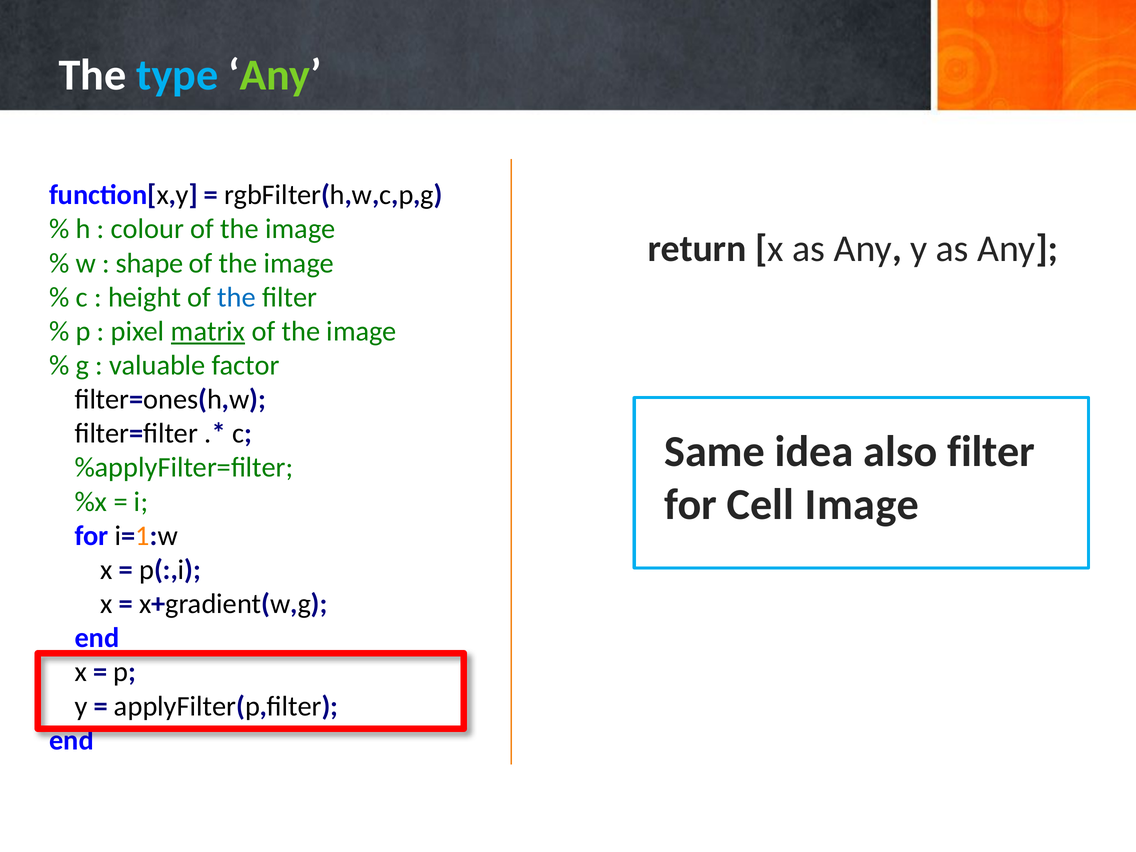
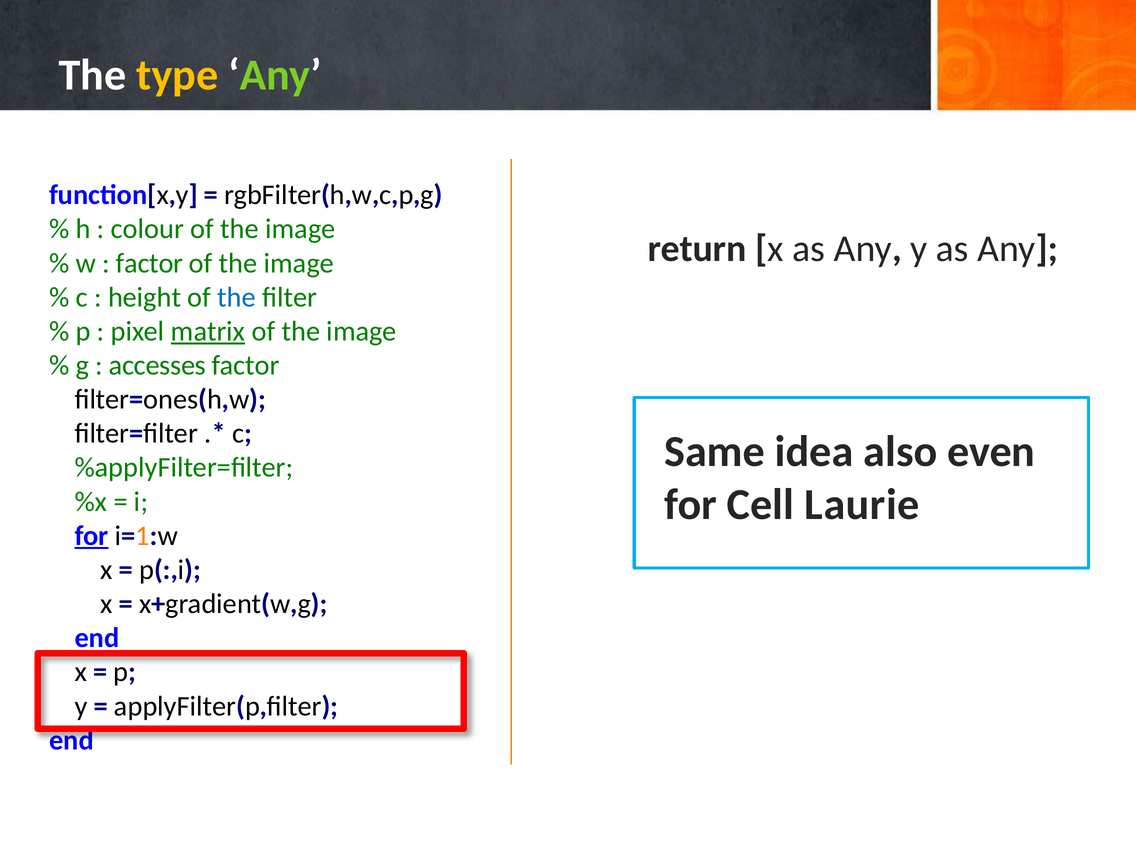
type colour: light blue -> yellow
shape at (150, 263): shape -> factor
valuable: valuable -> accesses
also filter: filter -> even
Cell Image: Image -> Laurie
for at (92, 536) underline: none -> present
